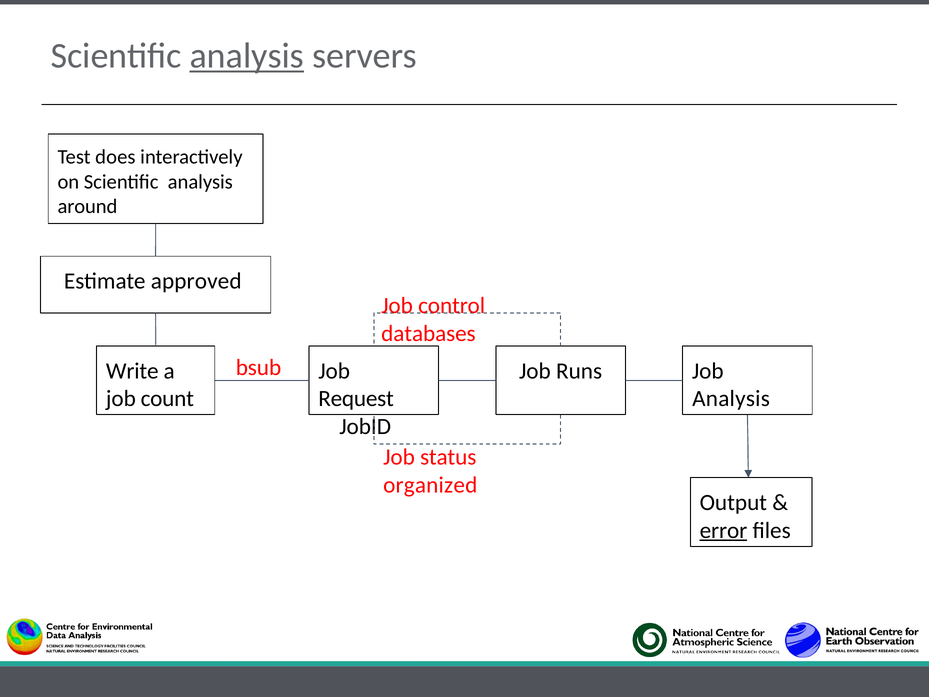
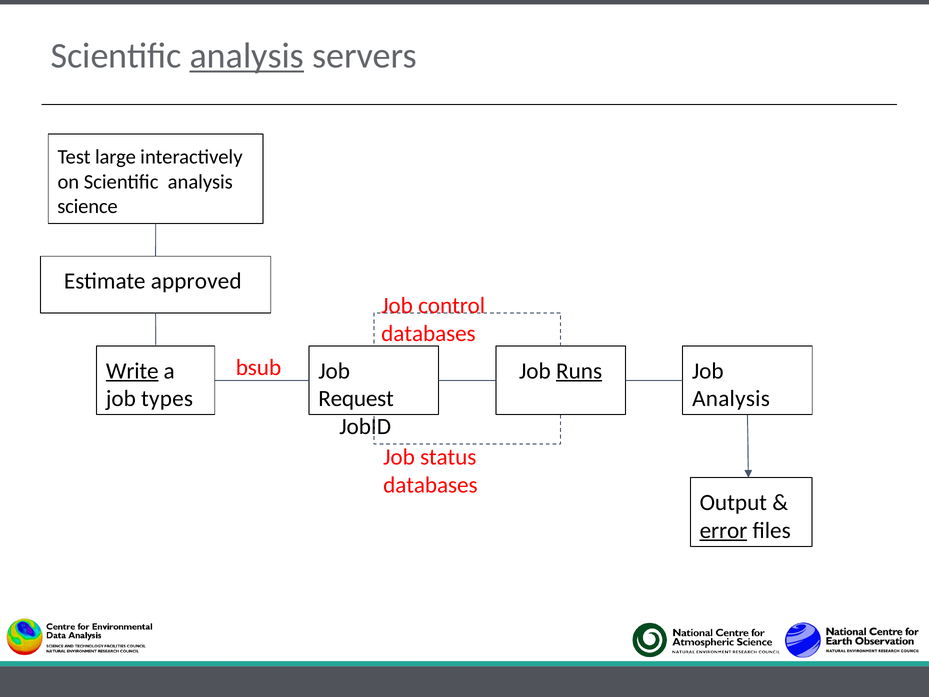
does: does -> large
around: around -> science
Write underline: none -> present
Runs underline: none -> present
count: count -> types
organized at (430, 485): organized -> databases
